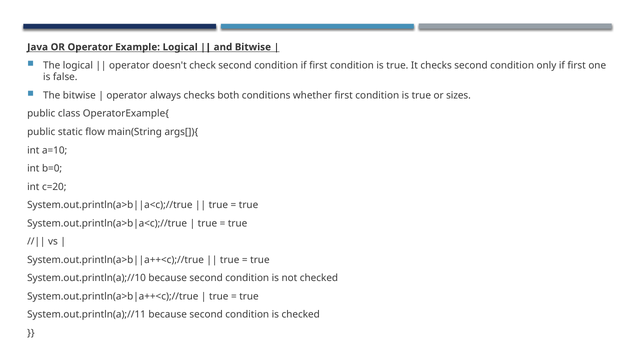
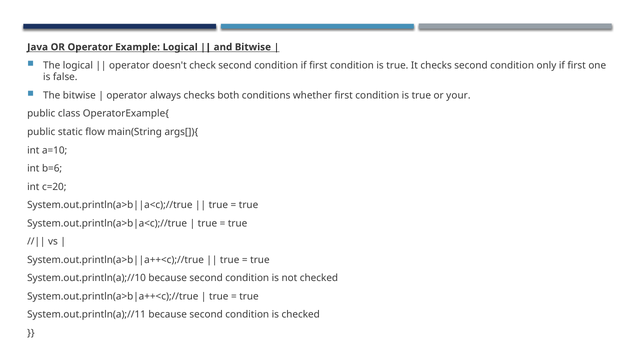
sizes: sizes -> your
b=0: b=0 -> b=6
